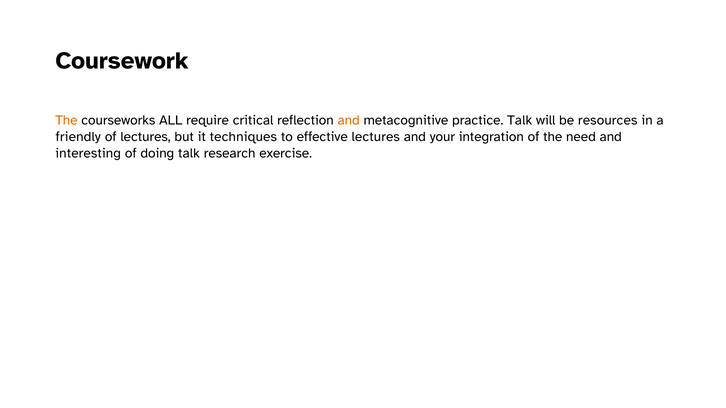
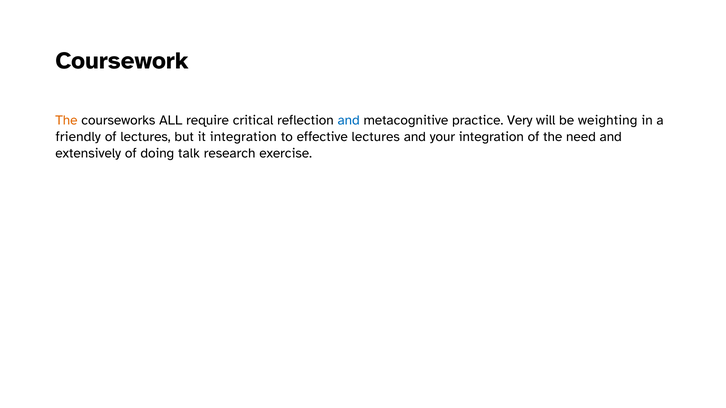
and at (349, 121) colour: orange -> blue
practice Talk: Talk -> Very
resources: resources -> weighting
it techniques: techniques -> integration
interesting: interesting -> extensively
